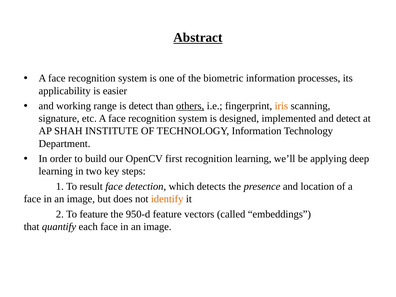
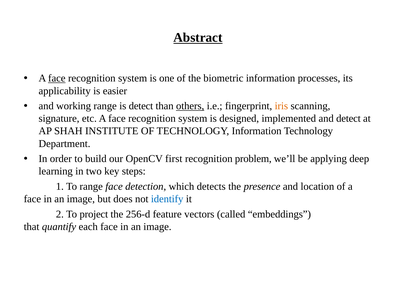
face at (57, 78) underline: none -> present
recognition learning: learning -> problem
To result: result -> range
identify colour: orange -> blue
To feature: feature -> project
950-d: 950-d -> 256-d
